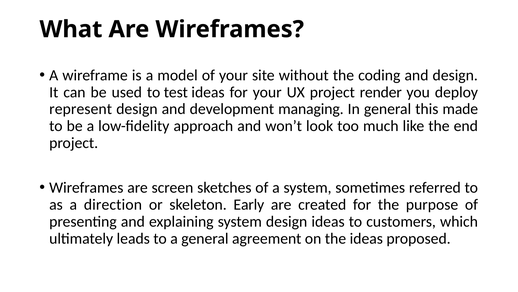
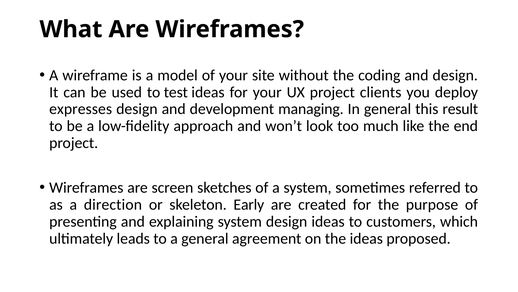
render: render -> clients
represent: represent -> expresses
made: made -> result
